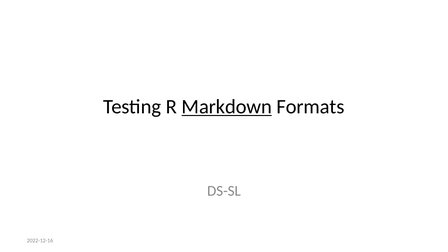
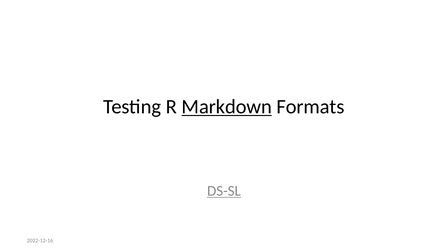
DS-SL underline: none -> present
